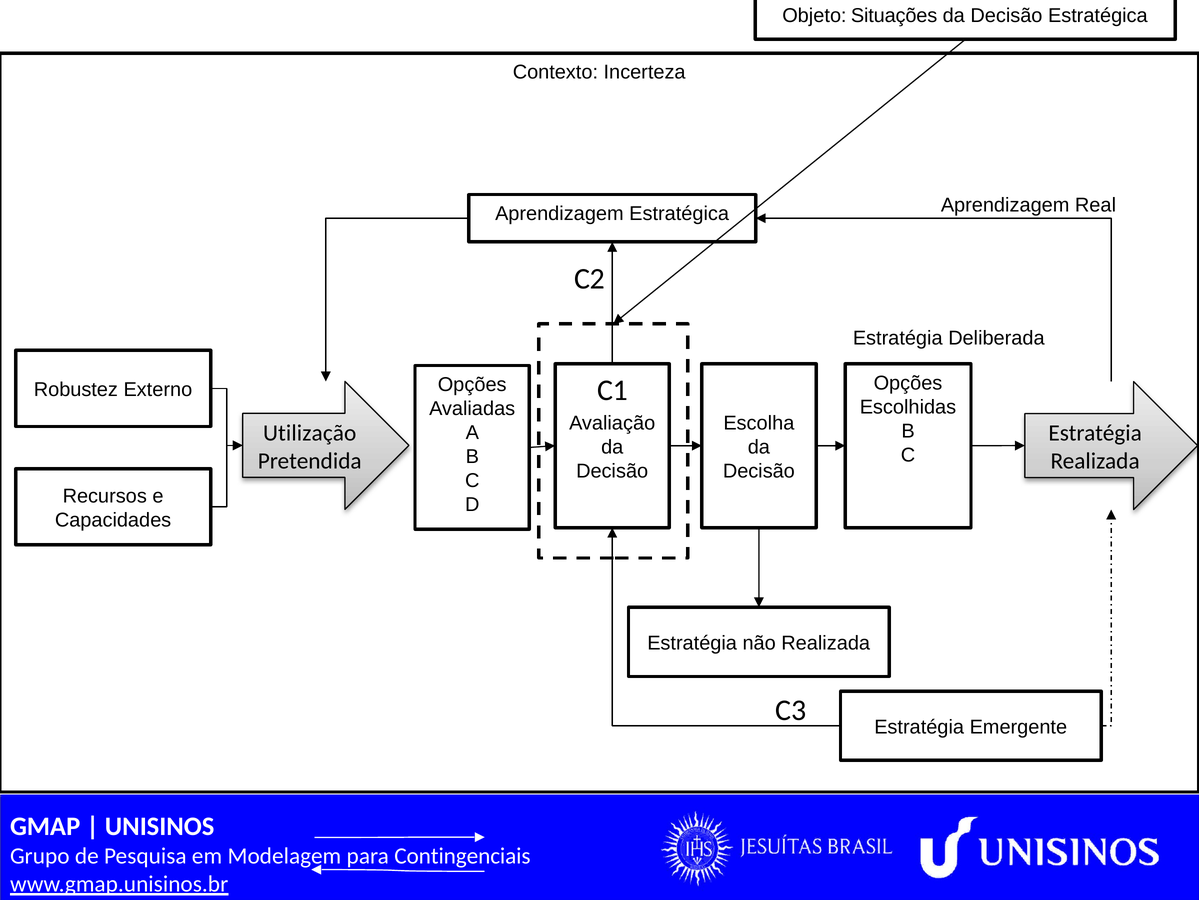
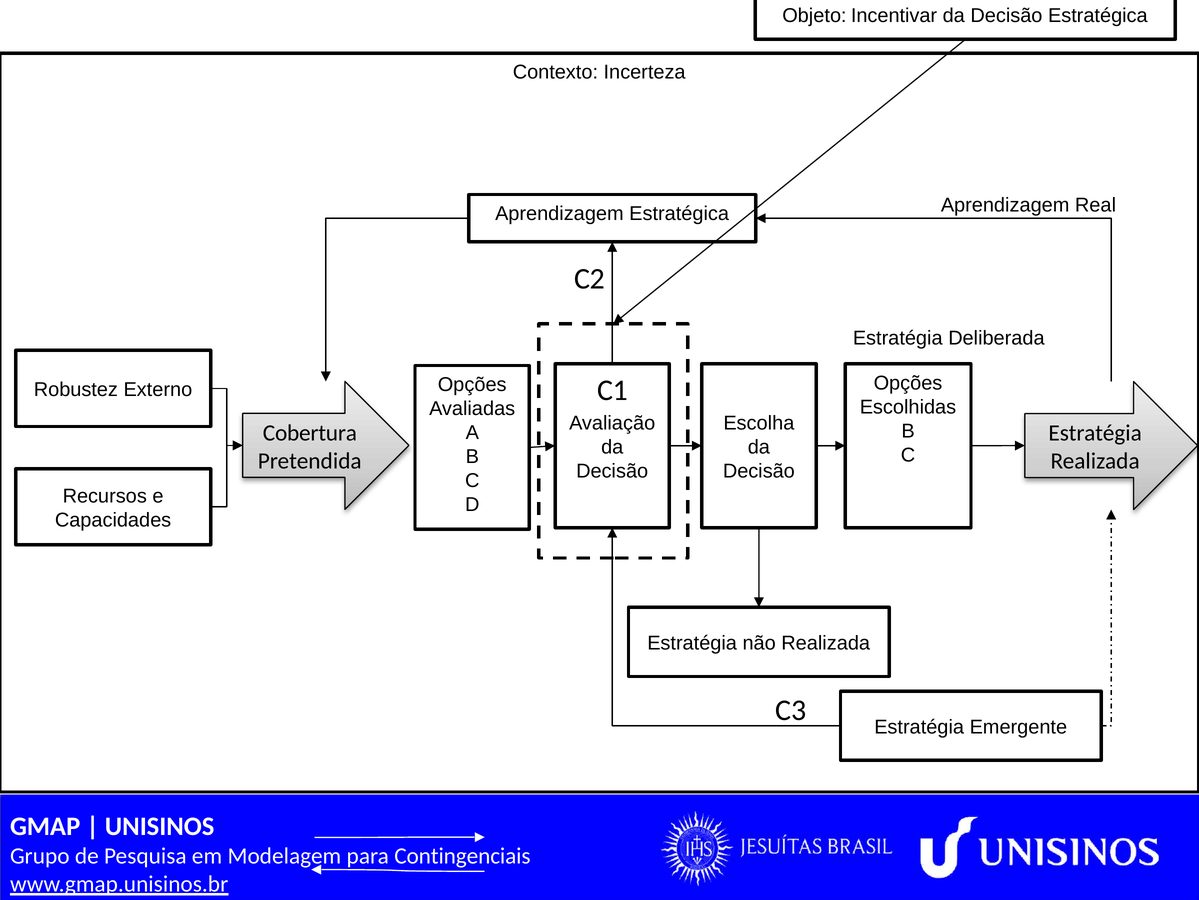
Situações: Situações -> Incentivar
Utilização: Utilização -> Cobertura
